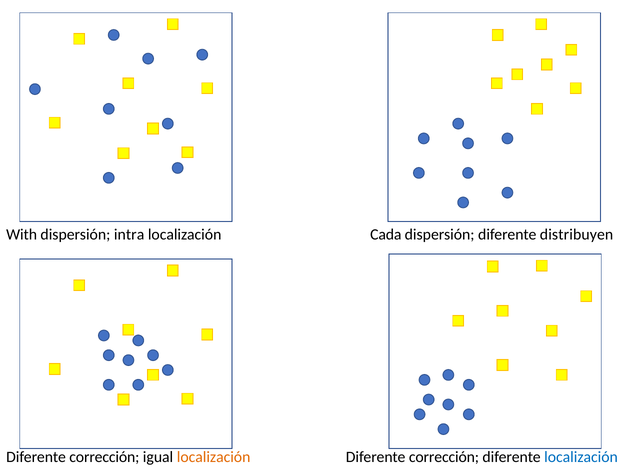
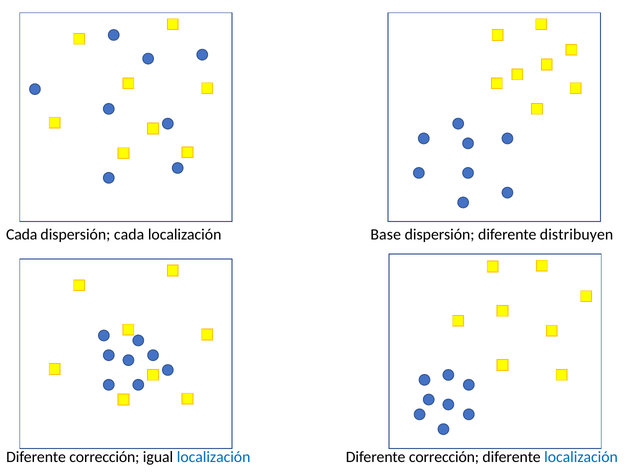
With at (22, 234): With -> Cada
dispersión intra: intra -> cada
Cada: Cada -> Base
localización at (214, 457) colour: orange -> blue
